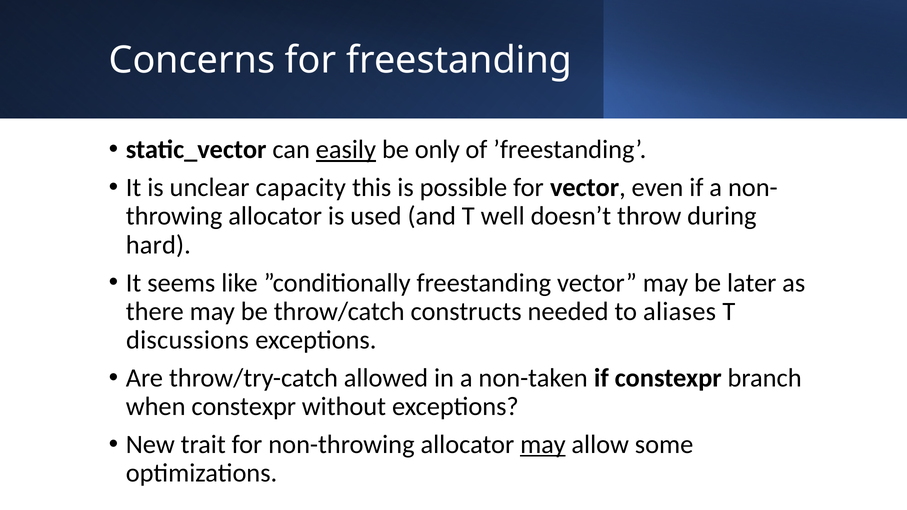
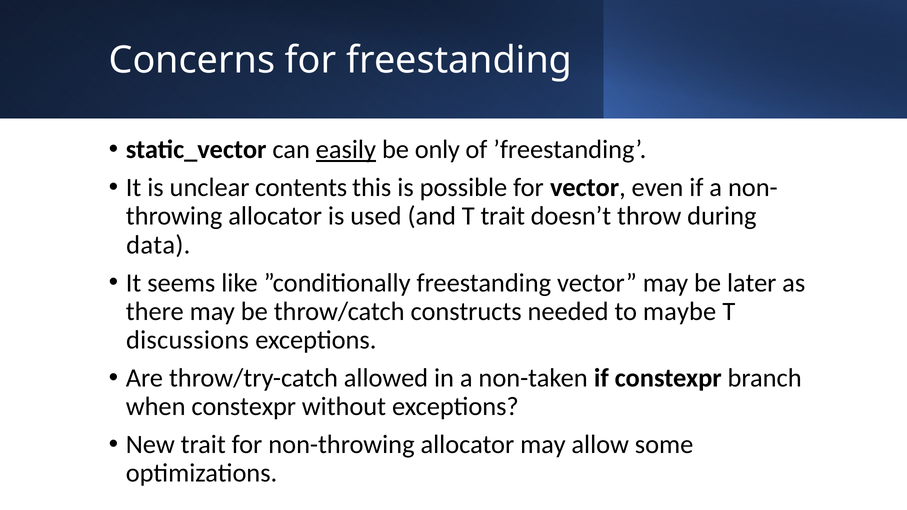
capacity: capacity -> contents
T well: well -> trait
hard: hard -> data
aliases: aliases -> maybe
may at (543, 445) underline: present -> none
